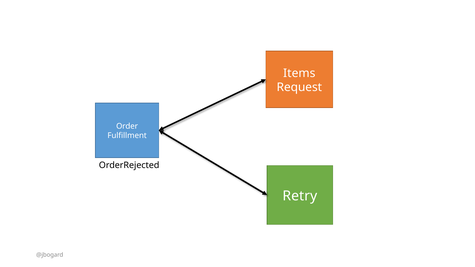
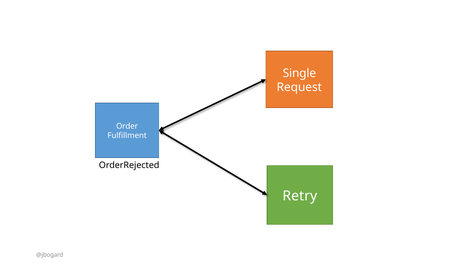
Items: Items -> Single
